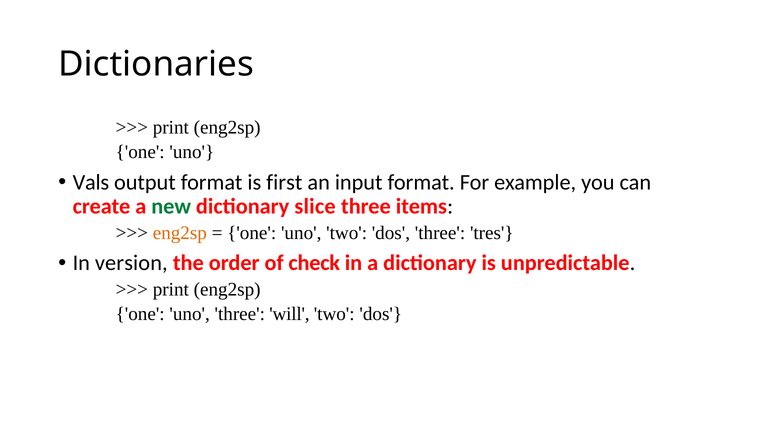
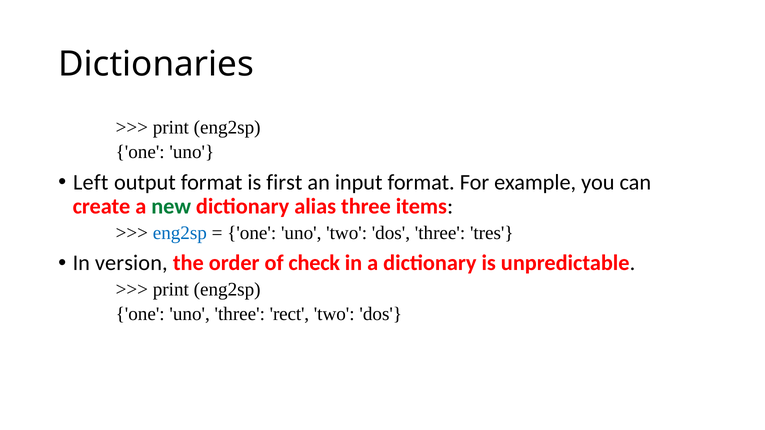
Vals: Vals -> Left
slice: slice -> alias
eng2sp at (180, 233) colour: orange -> blue
will: will -> rect
